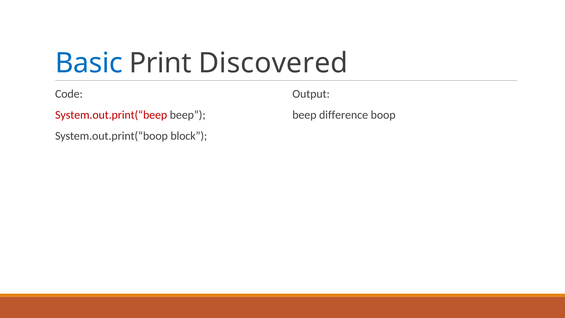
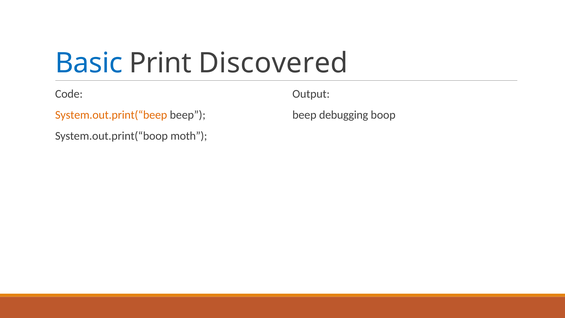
System.out.print(“beep colour: red -> orange
difference: difference -> debugging
block: block -> moth
